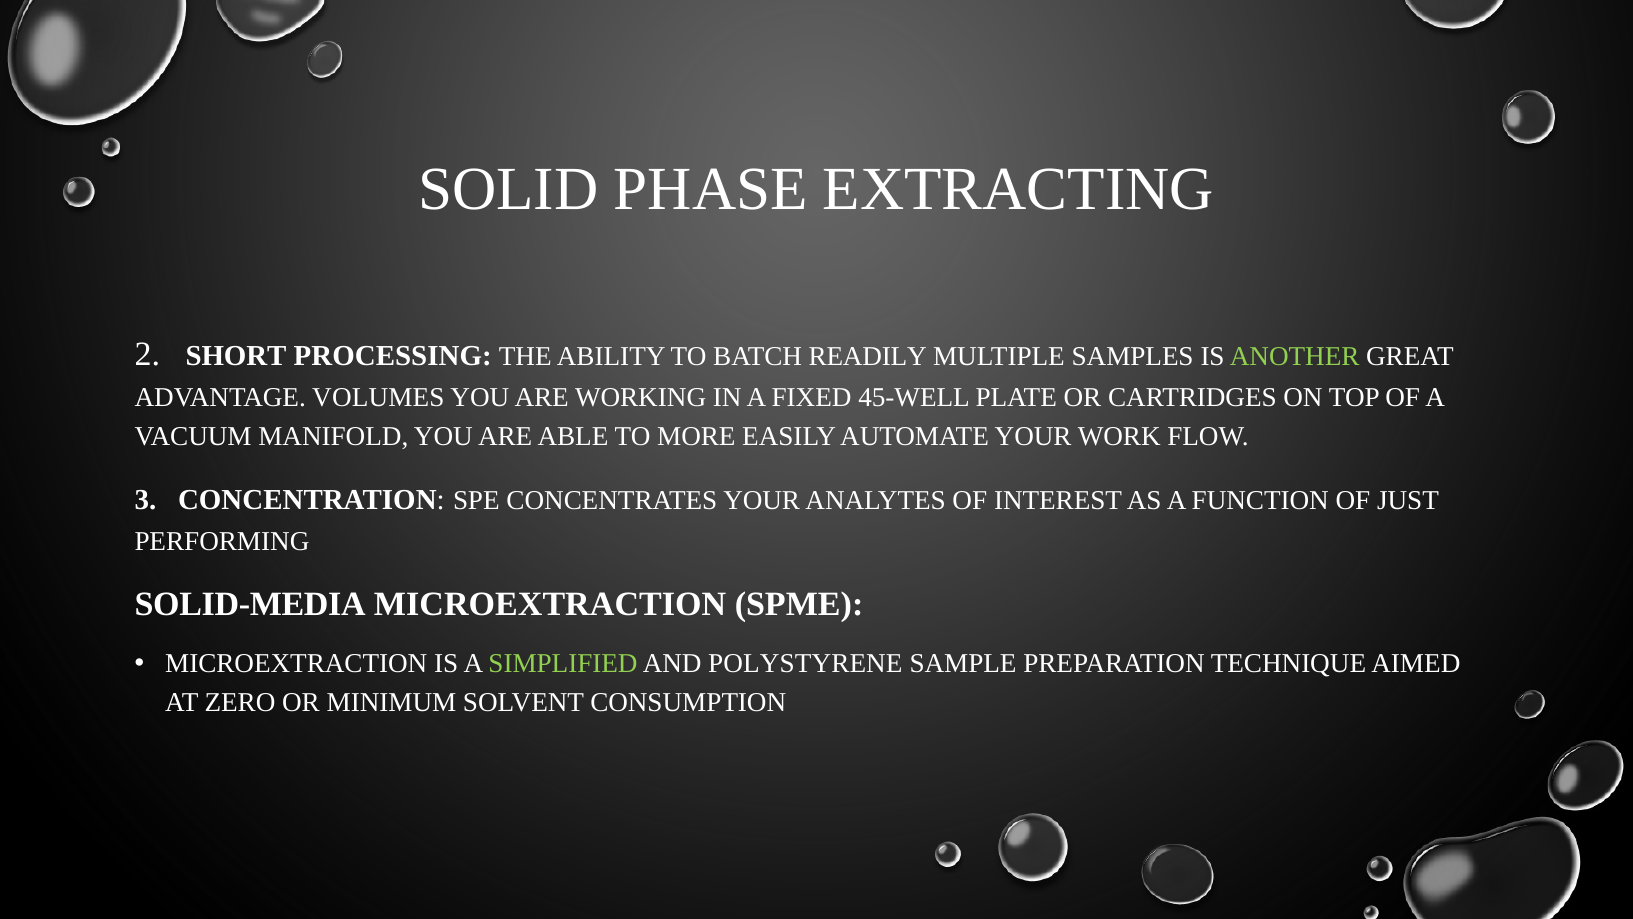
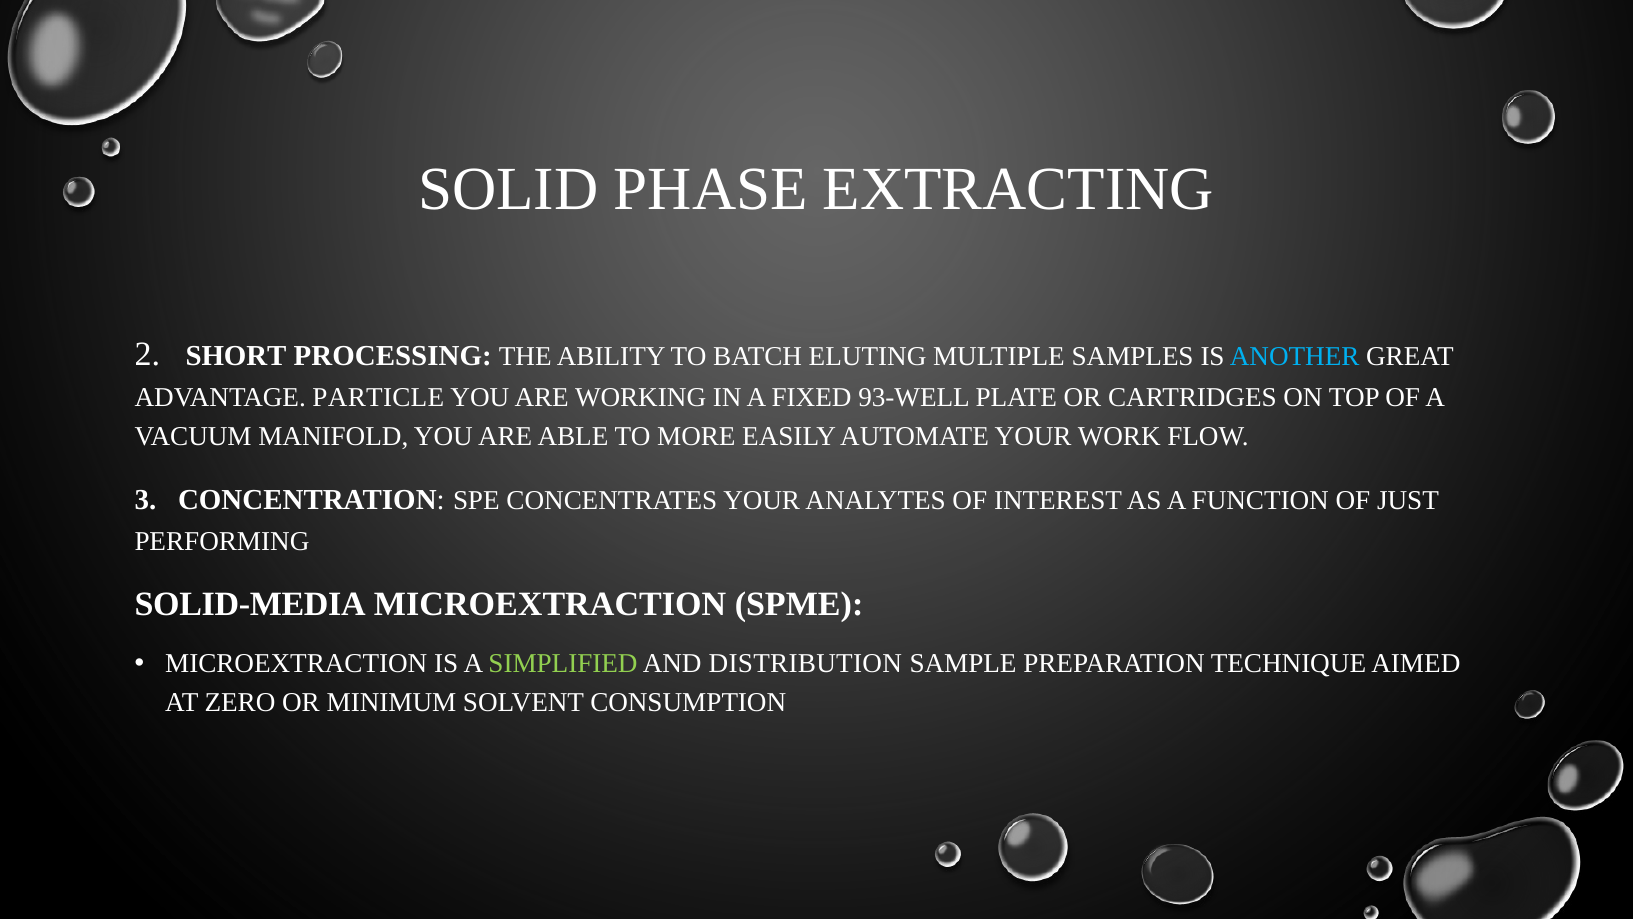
READILY: READILY -> ELUTING
ANOTHER colour: light green -> light blue
VOLUMES: VOLUMES -> PARTICLE
45-WELL: 45-WELL -> 93-WELL
POLYSTYRENE: POLYSTYRENE -> DISTRIBUTION
